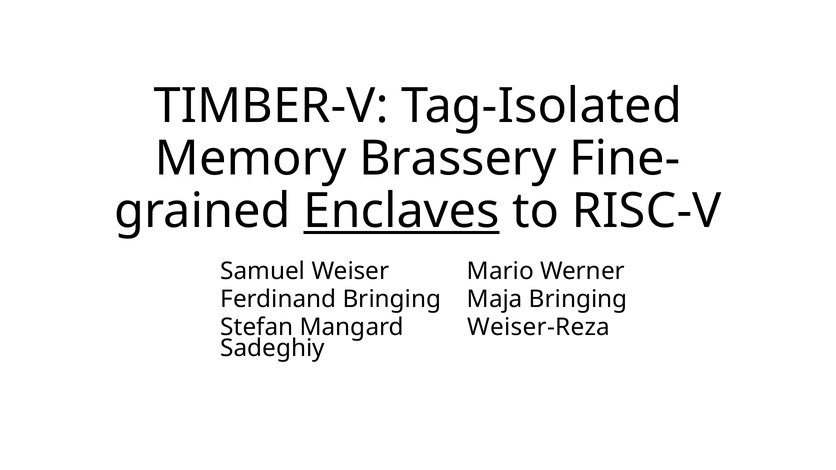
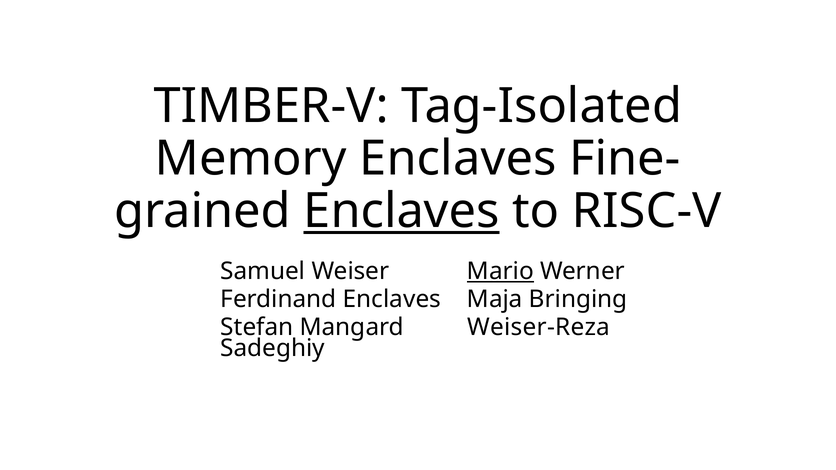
Memory Brassery: Brassery -> Enclaves
Mario underline: none -> present
Ferdinand Bringing: Bringing -> Enclaves
